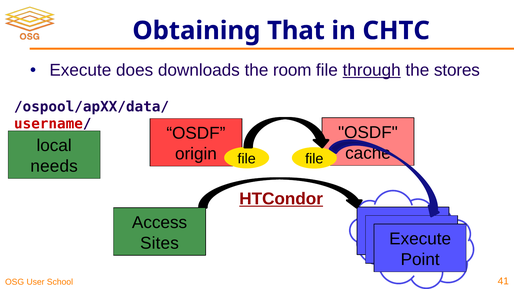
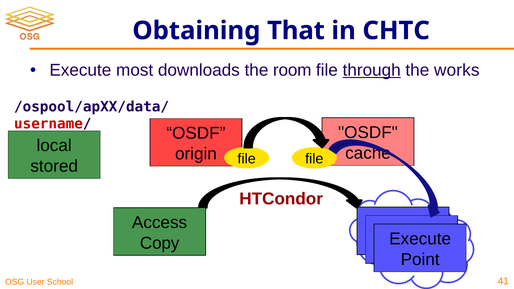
does: does -> most
stores: stores -> works
needs: needs -> stored
HTCondor underline: present -> none
Sites: Sites -> Copy
